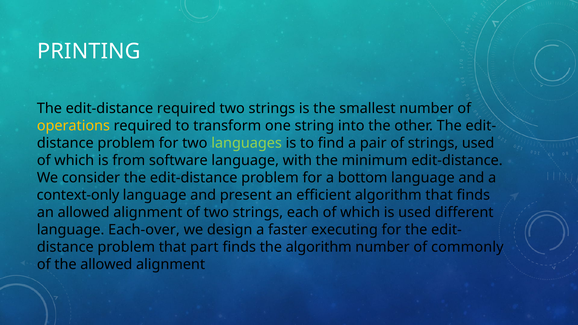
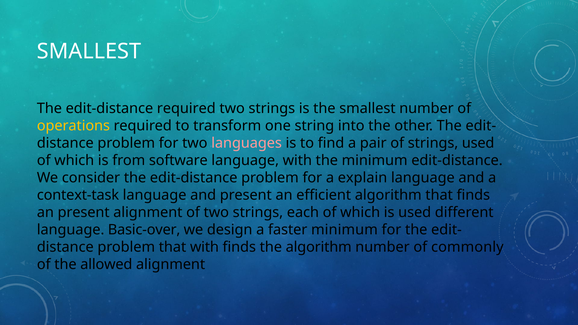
PRINTING at (89, 51): PRINTING -> SMALLEST
languages colour: light green -> pink
bottom: bottom -> explain
context-only: context-only -> context-task
an allowed: allowed -> present
Each-over: Each-over -> Basic-over
faster executing: executing -> minimum
that part: part -> with
